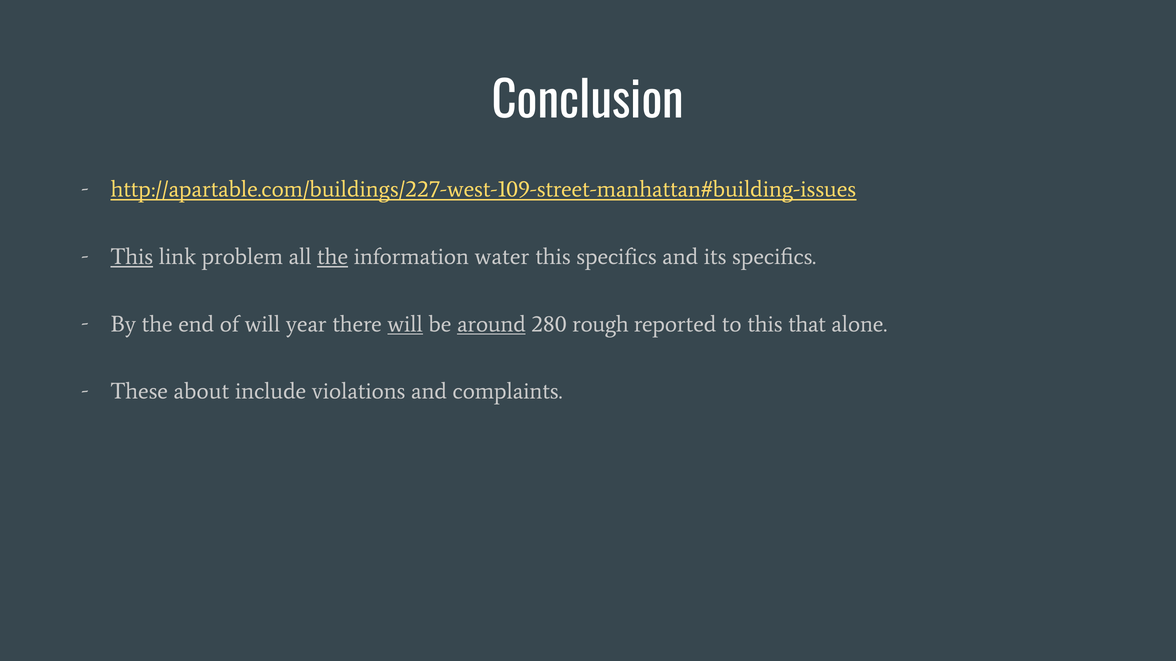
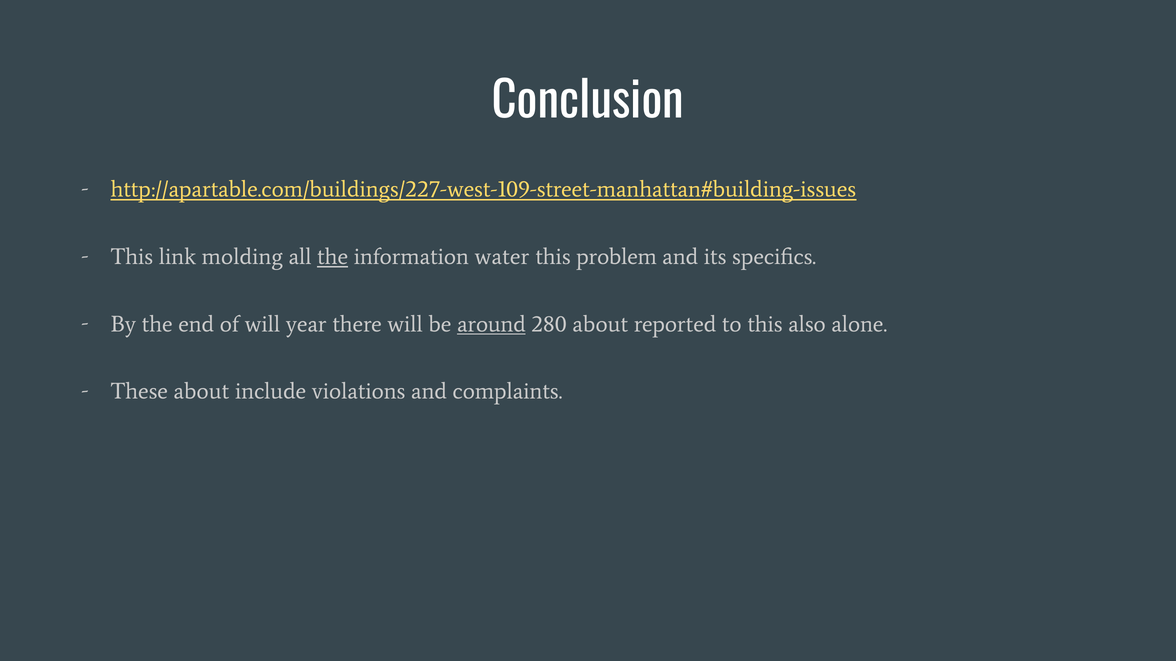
This at (132, 257) underline: present -> none
problem: problem -> molding
this specifics: specifics -> problem
will at (405, 324) underline: present -> none
280 rough: rough -> about
that: that -> also
